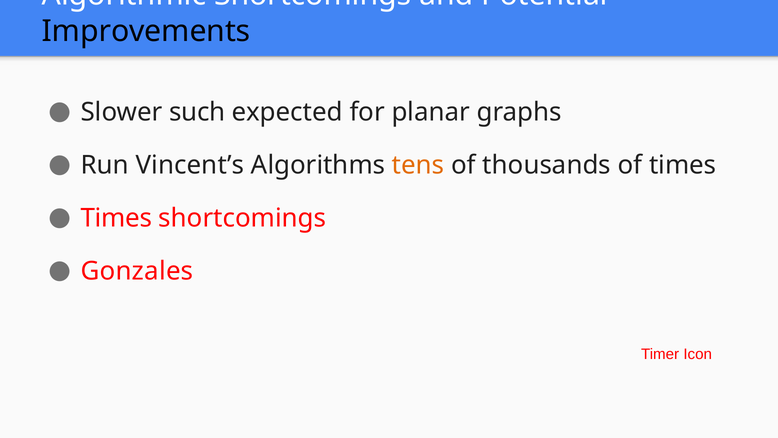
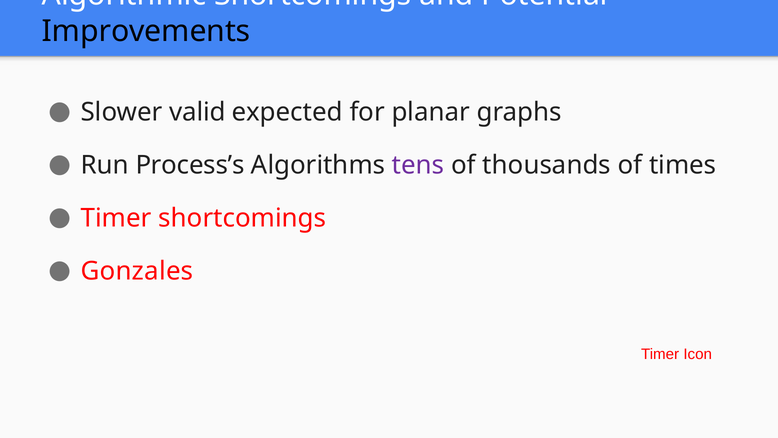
such: such -> valid
Vincent’s: Vincent’s -> Process’s
tens colour: orange -> purple
Times at (116, 218): Times -> Timer
